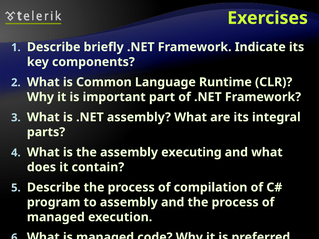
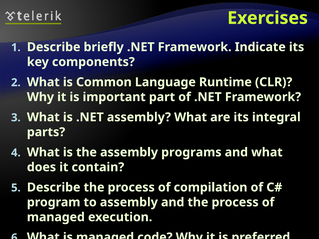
executing: executing -> programs
